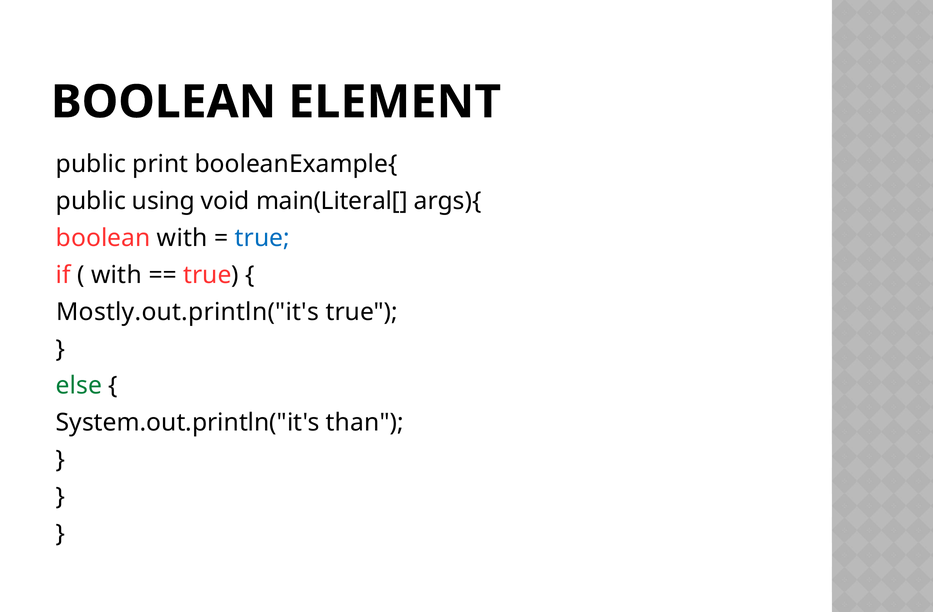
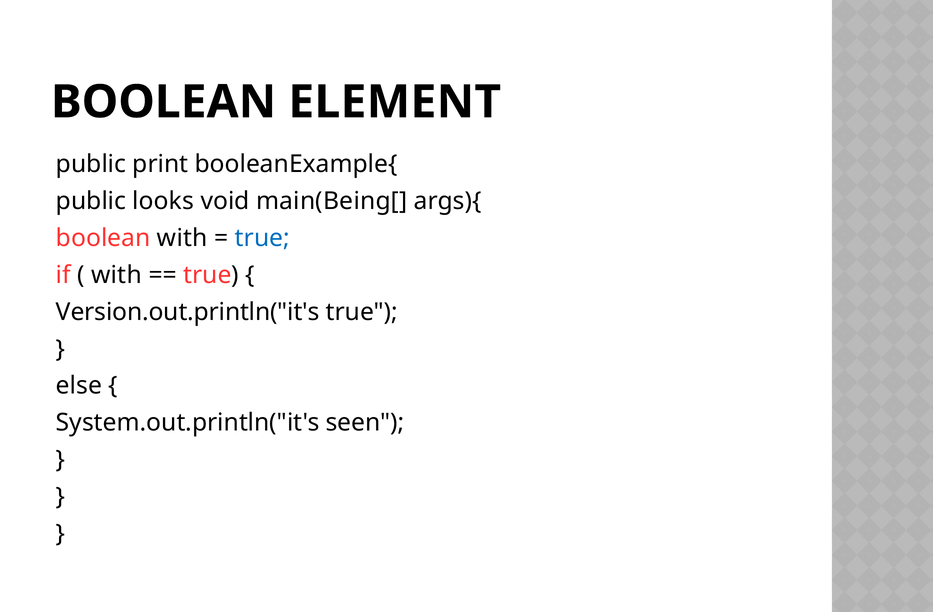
using: using -> looks
main(Literal[: main(Literal[ -> main(Being[
Mostly.out.println("it's: Mostly.out.println("it's -> Version.out.println("it's
else colour: green -> black
than: than -> seen
